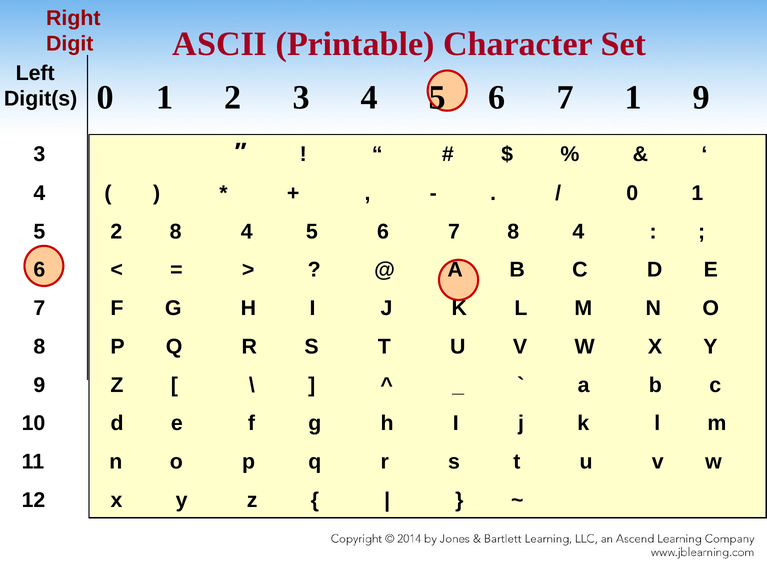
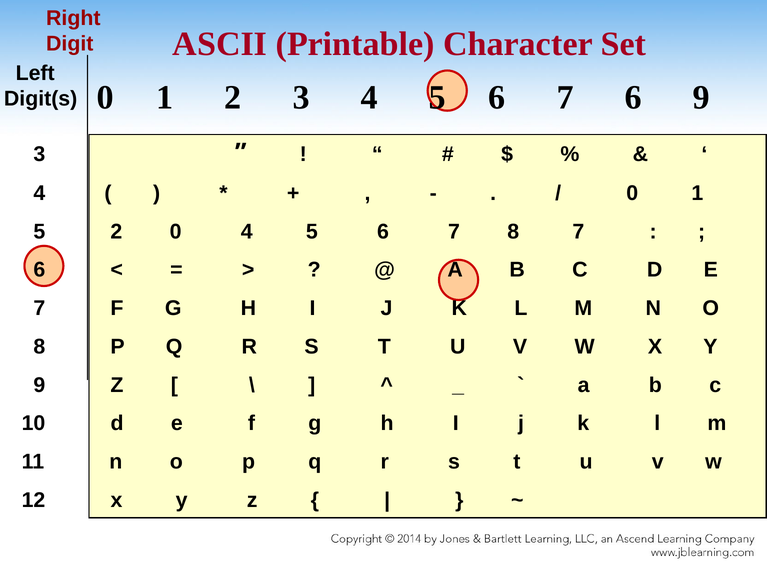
7 1: 1 -> 6
2 8: 8 -> 0
7 8 4: 4 -> 7
